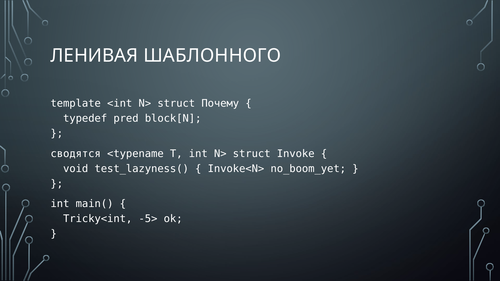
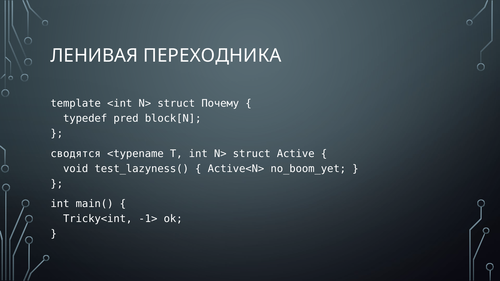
ШАБЛОННОГО: ШАБЛОННОГО -> ПЕРЕХОДНИКА
Invoke: Invoke -> Active
Invoke<N>: Invoke<N> -> Active<N>
-5>: -5> -> -1>
